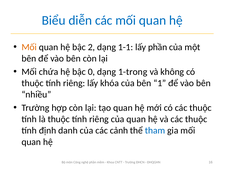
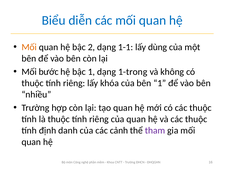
lấy phần: phần -> dùng
chứa: chứa -> bước
bậc 0: 0 -> 1
tham colour: blue -> purple
